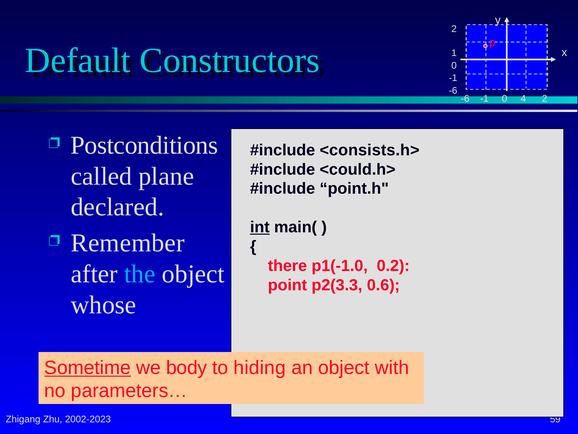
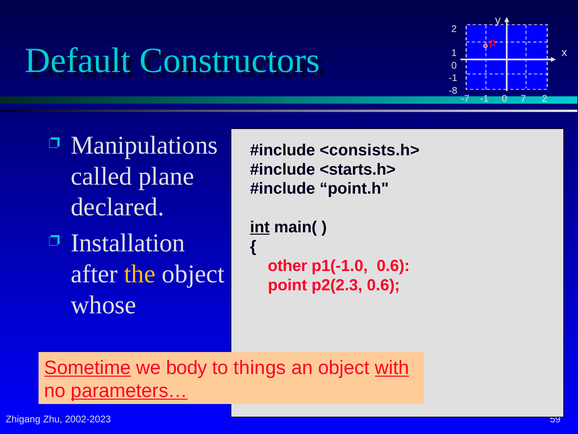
-6 at (453, 90): -6 -> -8
-6 at (465, 98): -6 -> -7
4: 4 -> 7
Postconditions: Postconditions -> Manipulations
<could.h>: <could.h> -> <starts.h>
Remember: Remember -> Installation
there: there -> other
p1(-1.0 0.2: 0.2 -> 0.6
the colour: light blue -> yellow
p2(3.3: p2(3.3 -> p2(2.3
hiding: hiding -> things
with underline: none -> present
parameters… underline: none -> present
